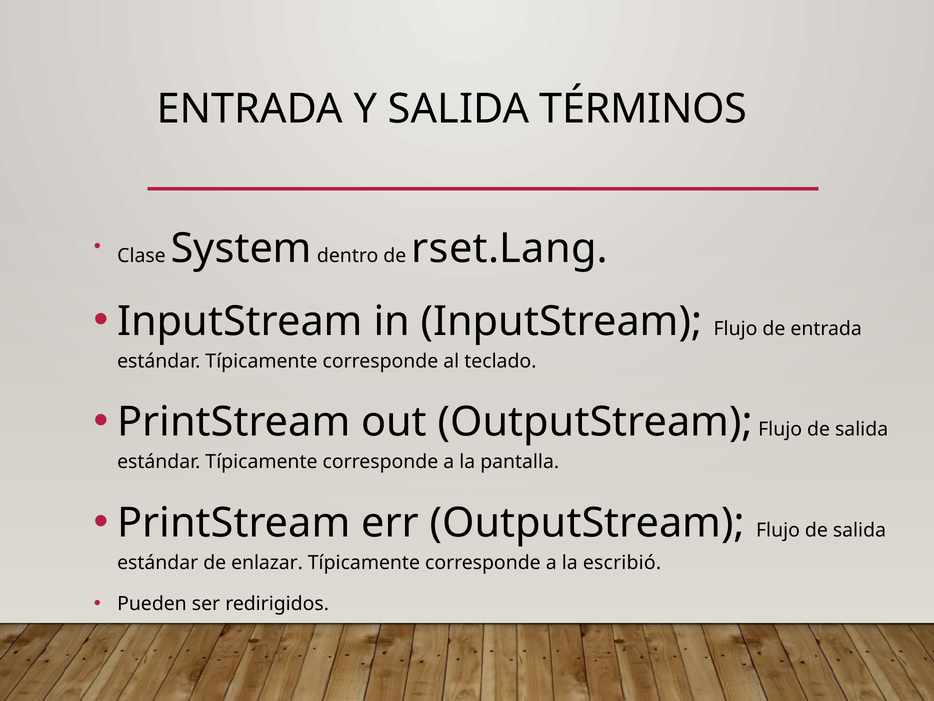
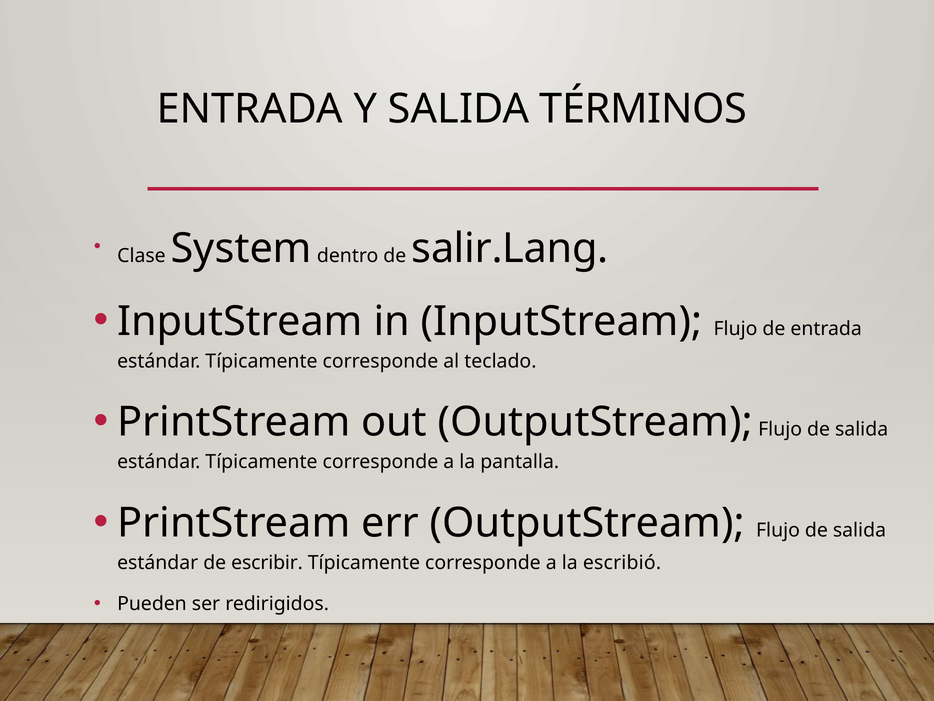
rset.Lang: rset.Lang -> salir.Lang
enlazar: enlazar -> escribir
